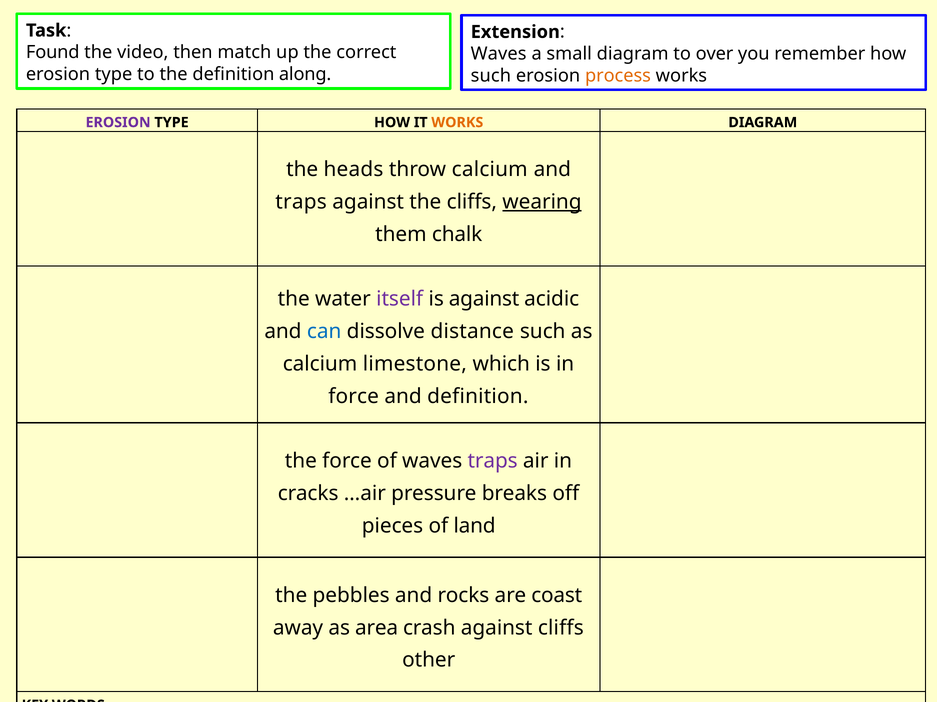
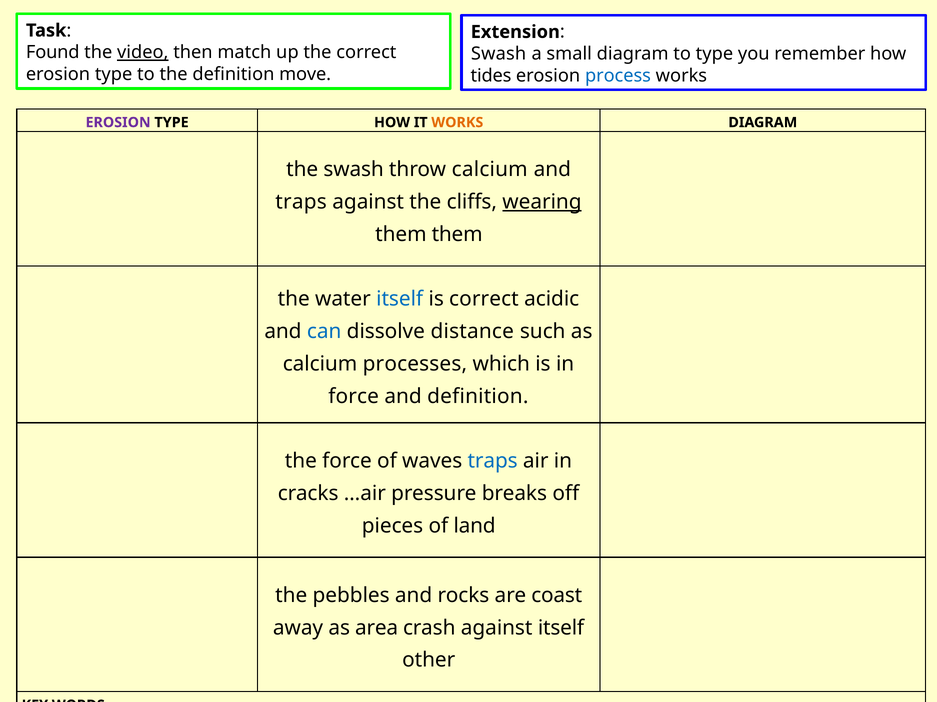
video underline: none -> present
Waves at (499, 54): Waves -> Swash
to over: over -> type
along: along -> move
such at (491, 76): such -> tides
process colour: orange -> blue
the heads: heads -> swash
them chalk: chalk -> them
itself at (400, 299) colour: purple -> blue
is against: against -> correct
limestone: limestone -> processes
traps at (493, 461) colour: purple -> blue
against cliffs: cliffs -> itself
